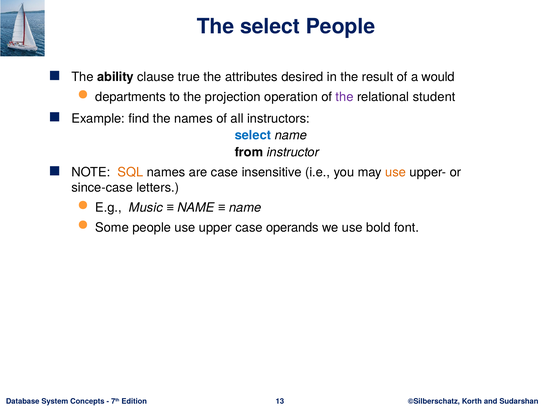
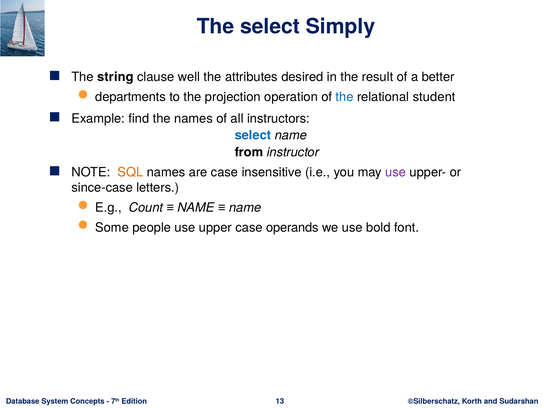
select People: People -> Simply
ability: ability -> string
true: true -> well
would: would -> better
the at (345, 97) colour: purple -> blue
use at (396, 172) colour: orange -> purple
Music: Music -> Count
